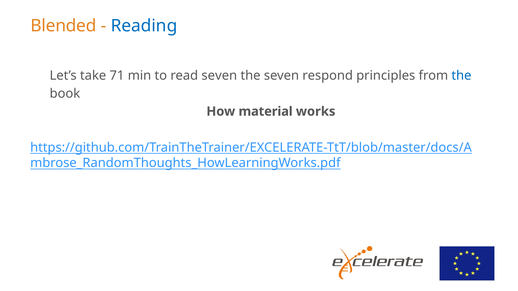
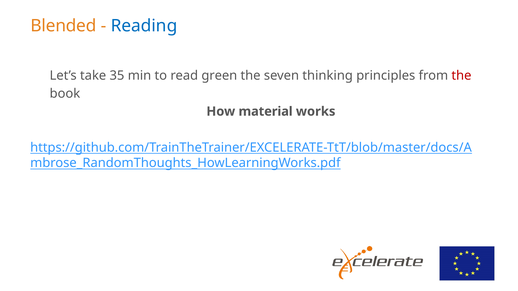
71: 71 -> 35
read seven: seven -> green
respond: respond -> thinking
the at (461, 76) colour: blue -> red
